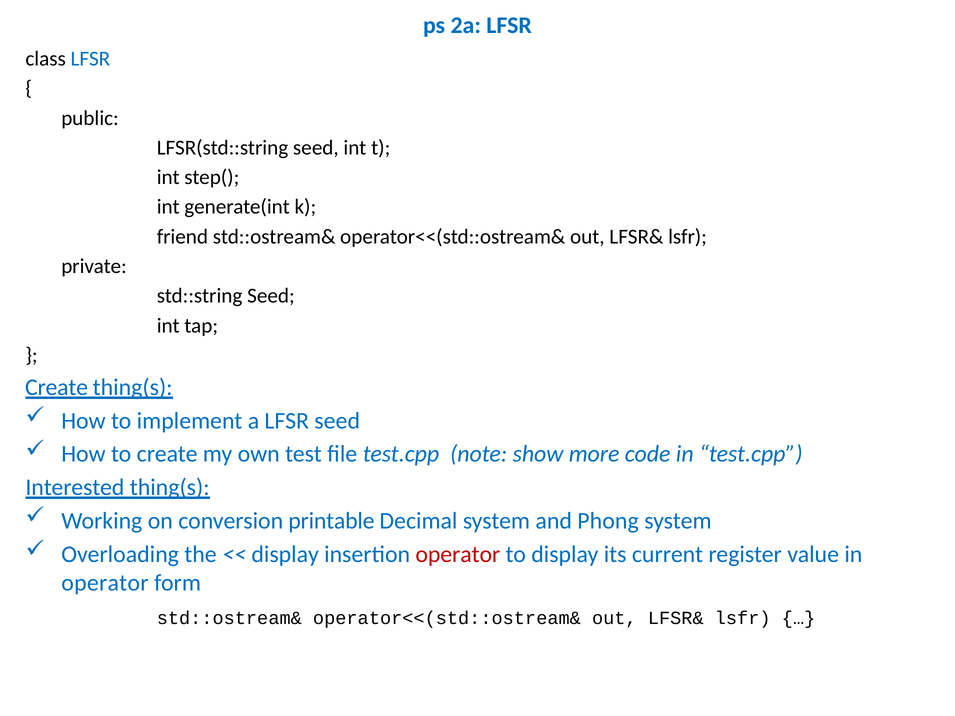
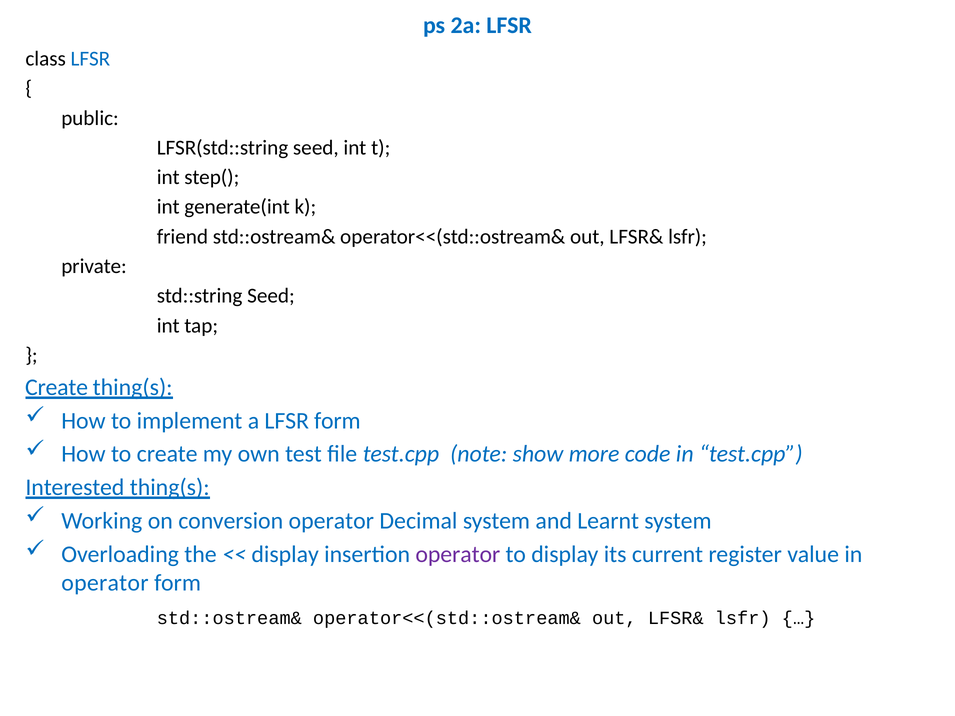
LFSR seed: seed -> form
conversion printable: printable -> operator
Phong: Phong -> Learnt
operator at (458, 555) colour: red -> purple
